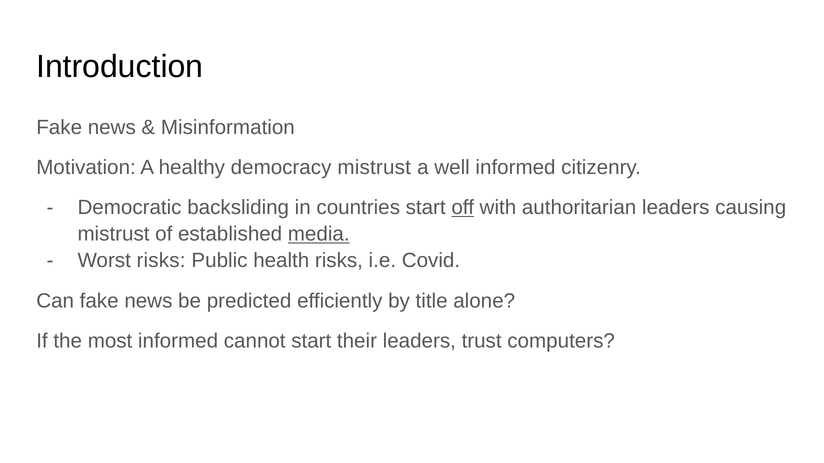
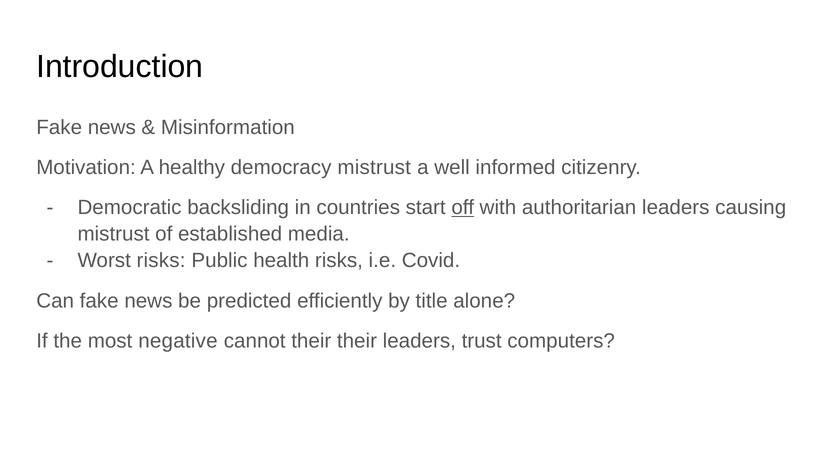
media underline: present -> none
most informed: informed -> negative
cannot start: start -> their
